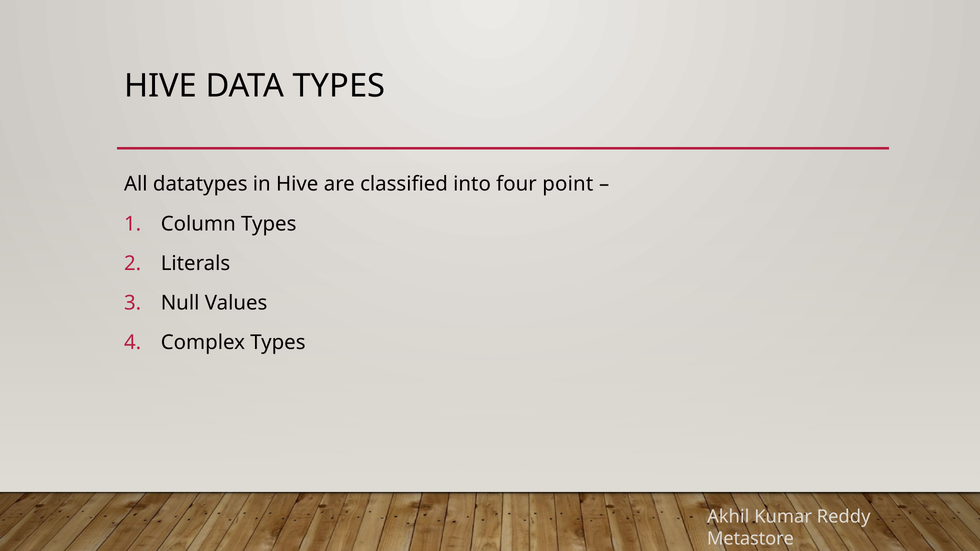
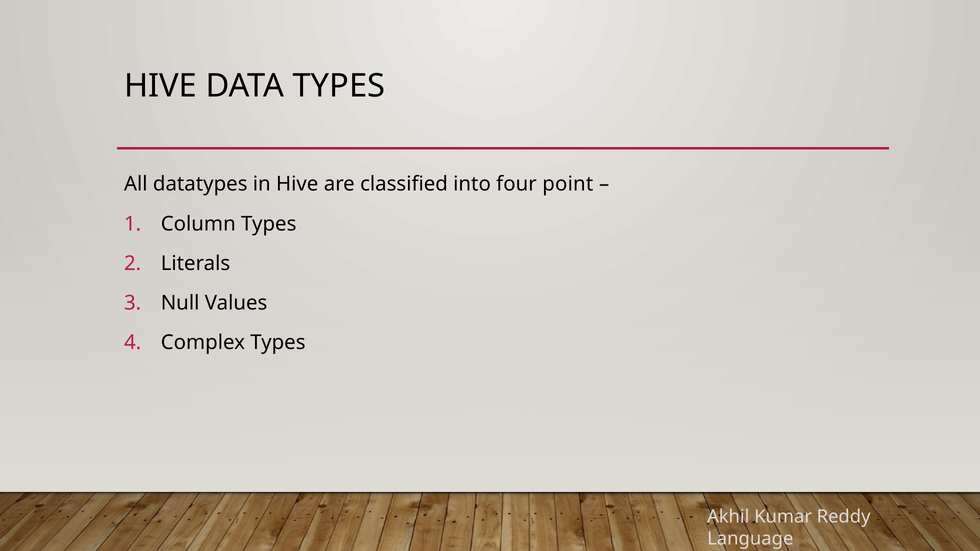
Metastore: Metastore -> Language
